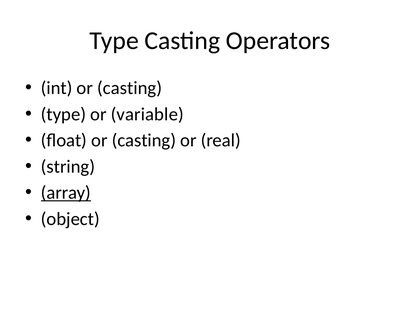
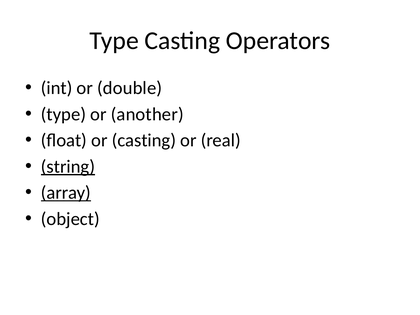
int or casting: casting -> double
variable: variable -> another
string underline: none -> present
